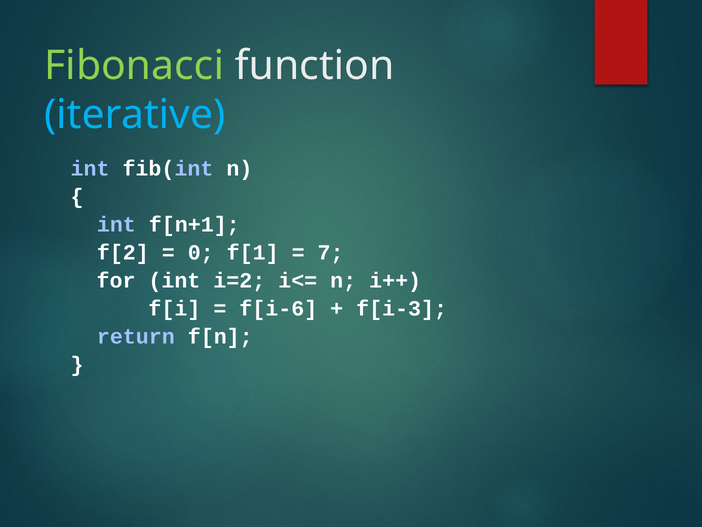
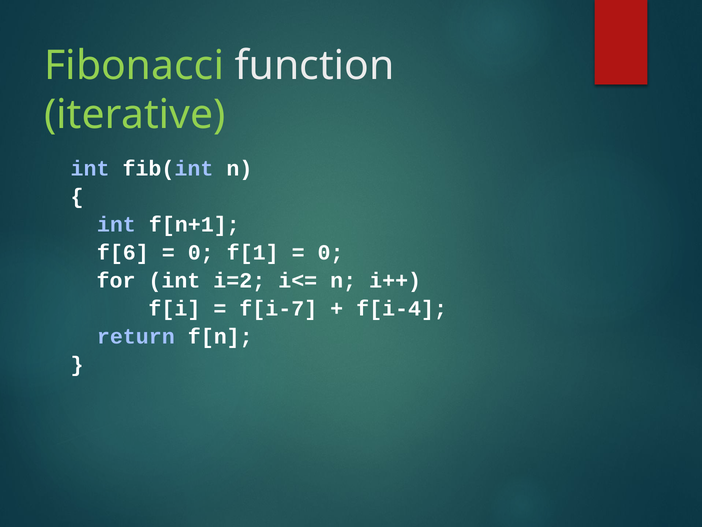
iterative colour: light blue -> light green
f[2: f[2 -> f[6
7 at (331, 252): 7 -> 0
f[i-6: f[i-6 -> f[i-7
f[i-3: f[i-3 -> f[i-4
